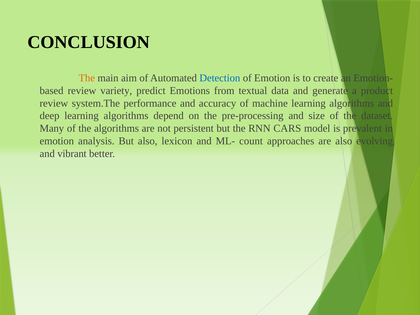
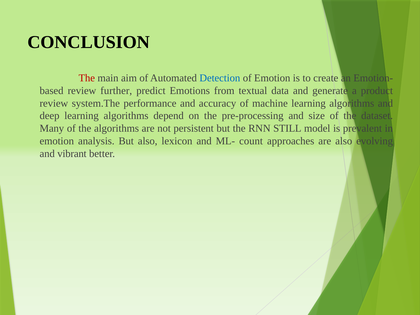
The at (87, 78) colour: orange -> red
variety: variety -> further
CARS: CARS -> STILL
